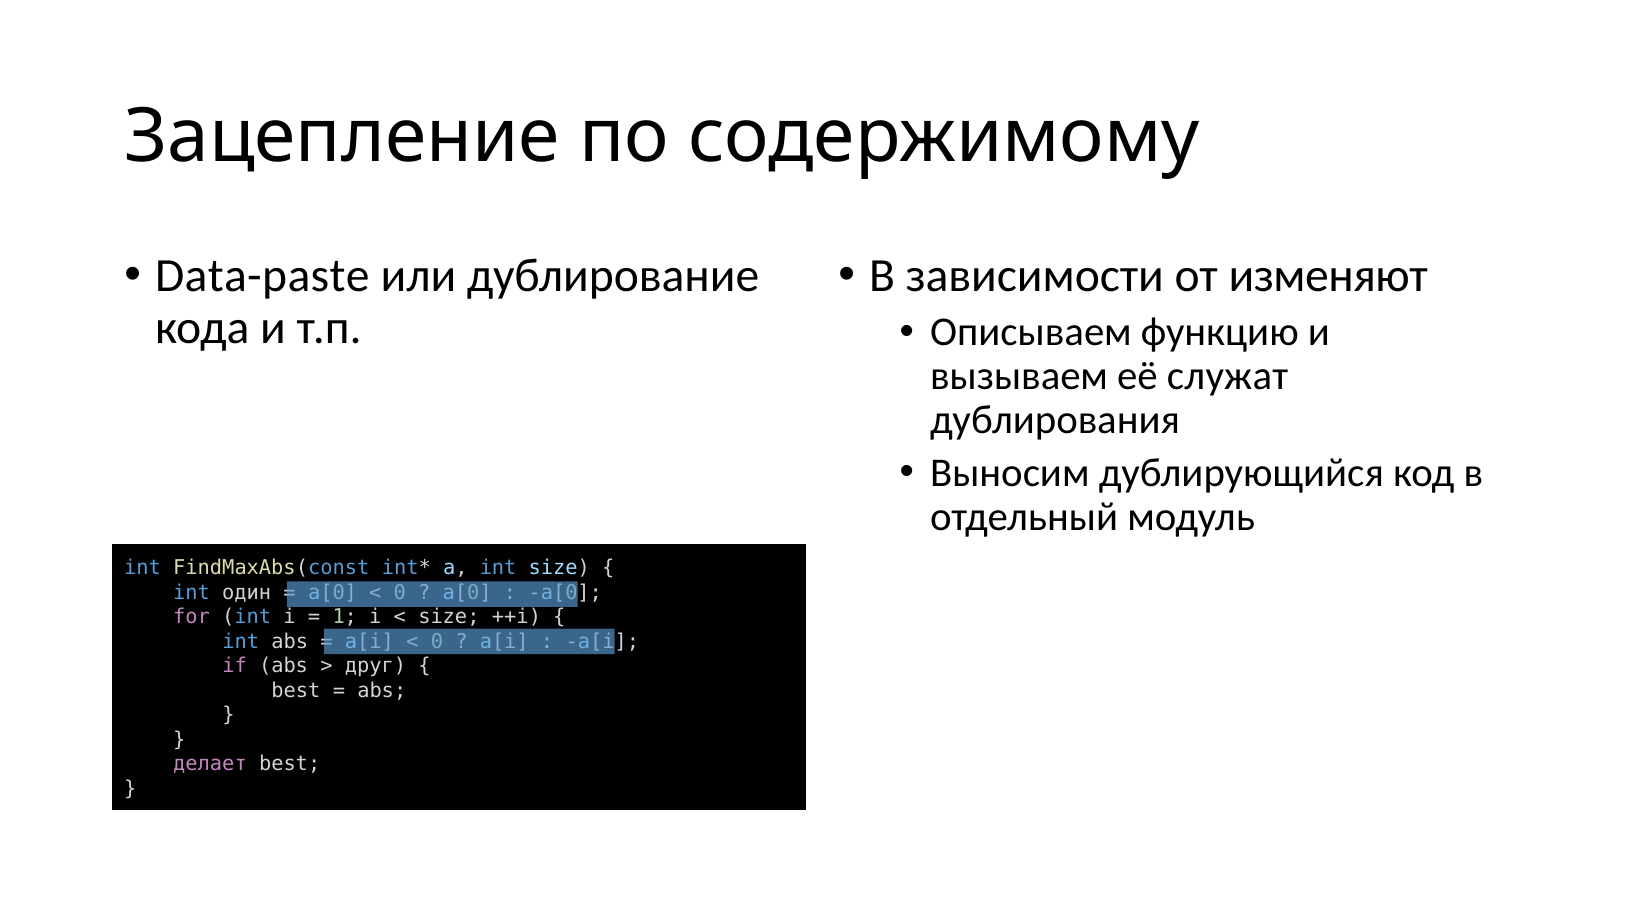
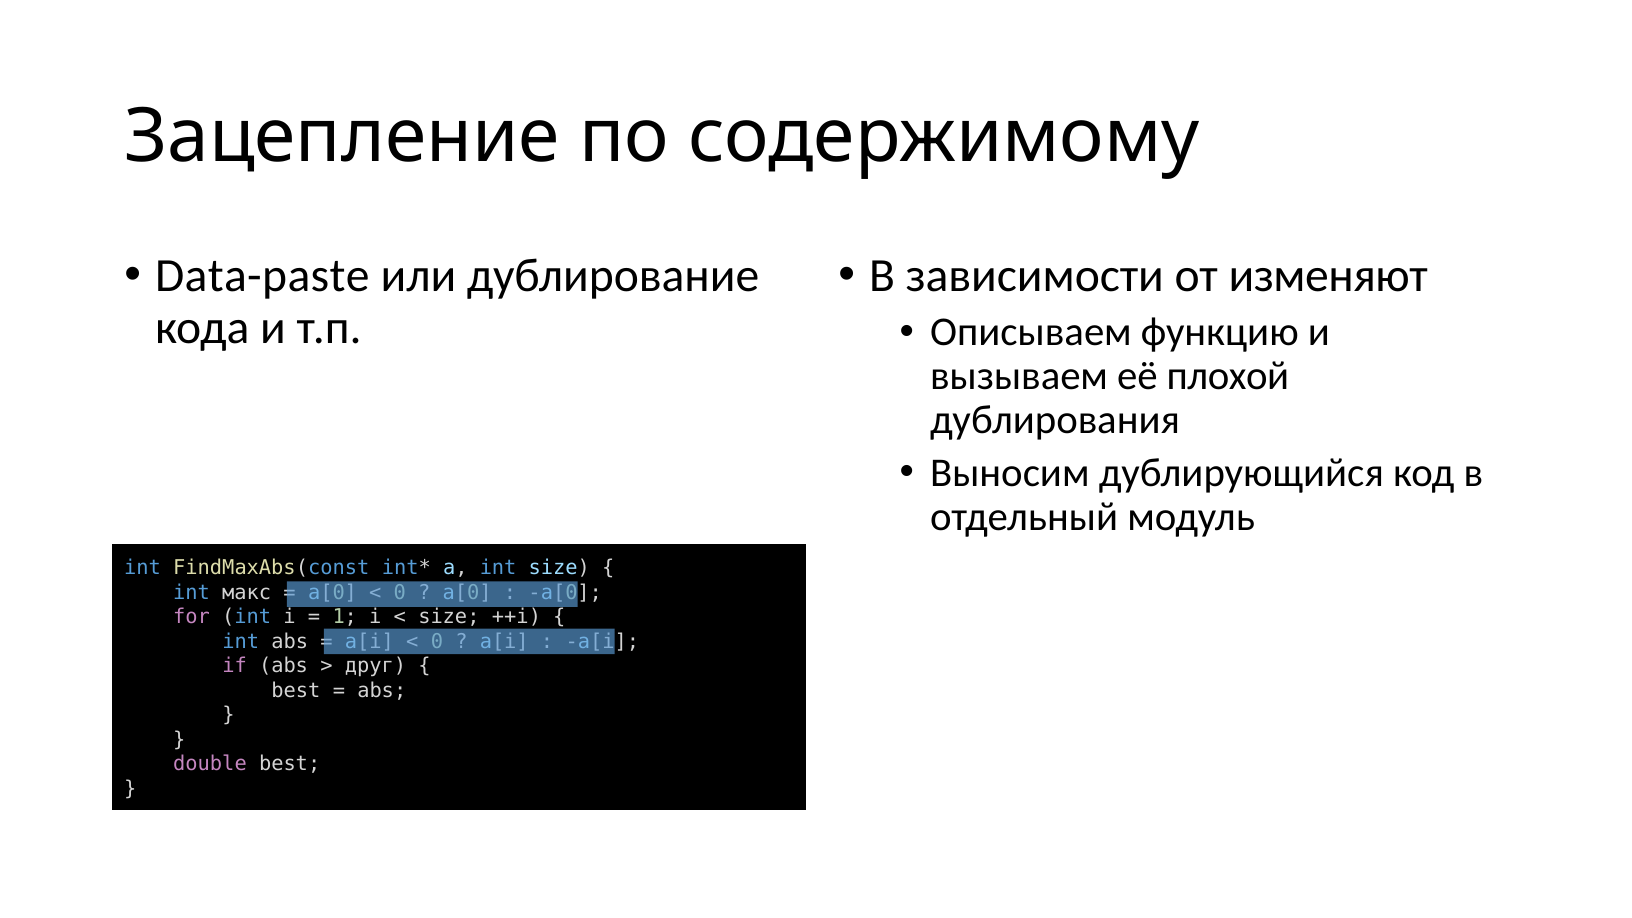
служат: служат -> плохой
один: один -> макс
делает: делает -> double
